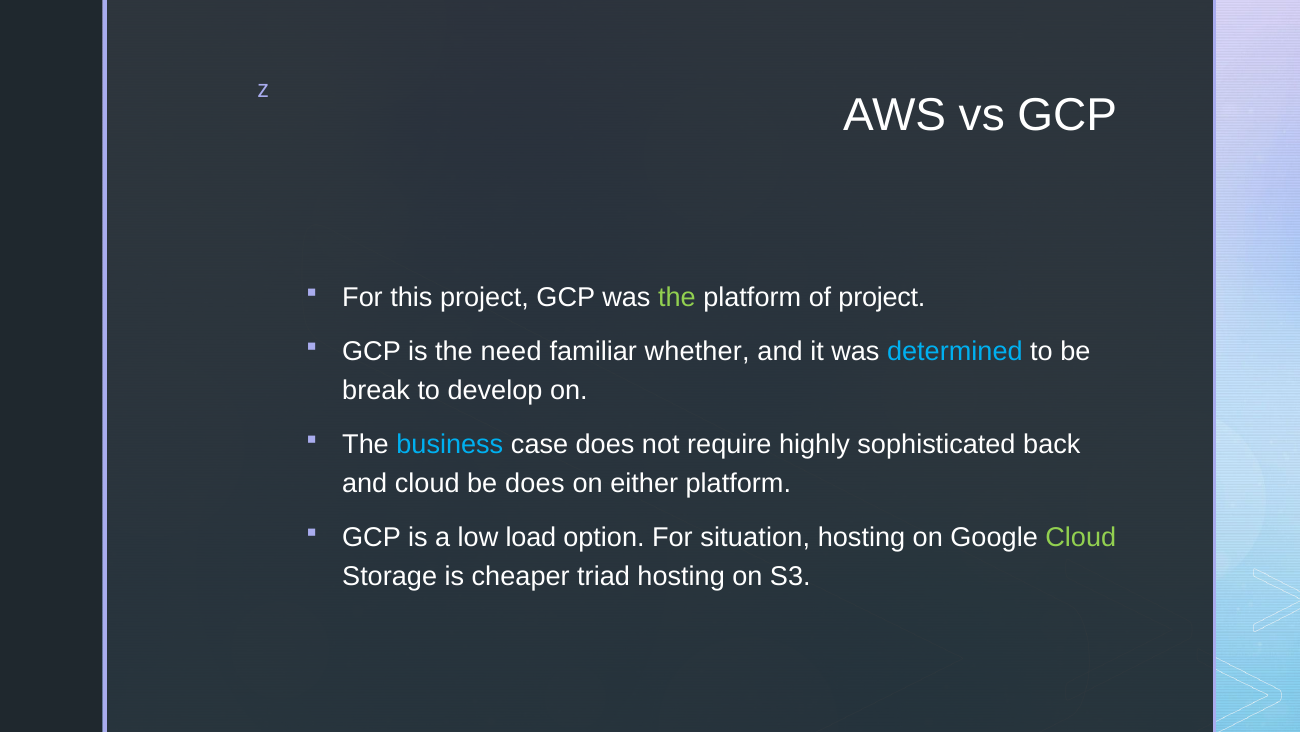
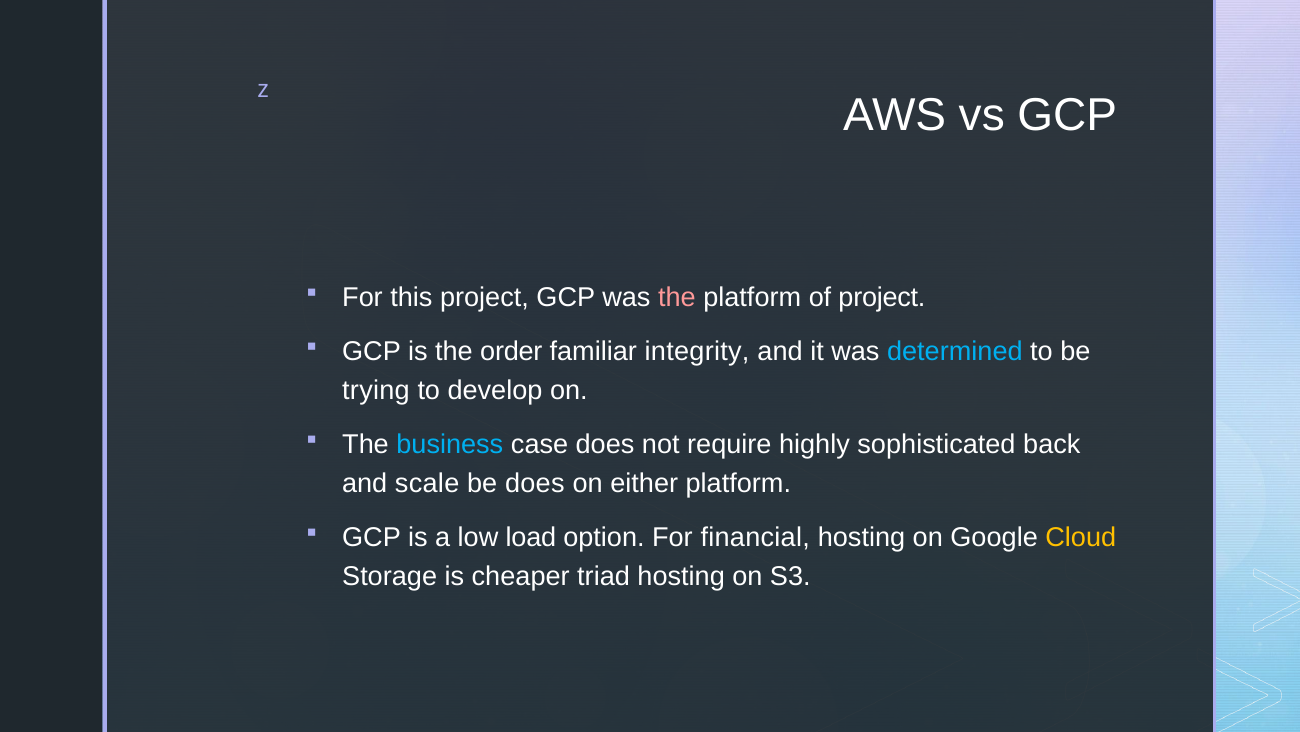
the at (677, 298) colour: light green -> pink
need: need -> order
whether: whether -> integrity
break: break -> trying
and cloud: cloud -> scale
situation: situation -> financial
Cloud at (1081, 537) colour: light green -> yellow
